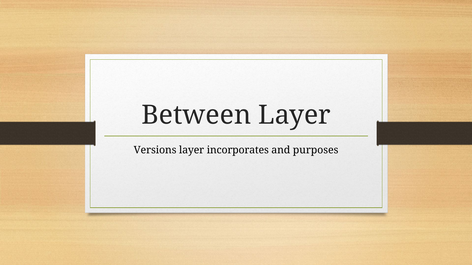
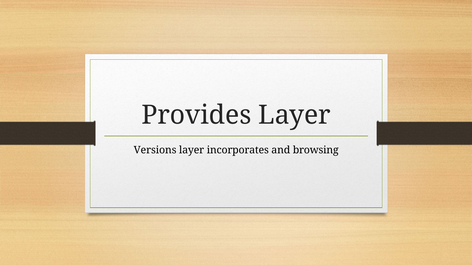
Between: Between -> Provides
purposes: purposes -> browsing
